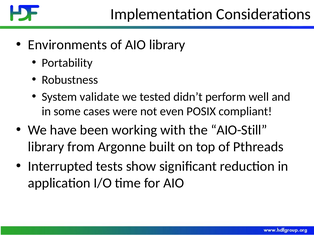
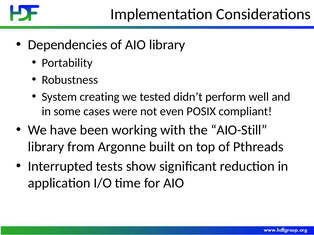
Environments: Environments -> Dependencies
validate: validate -> creating
